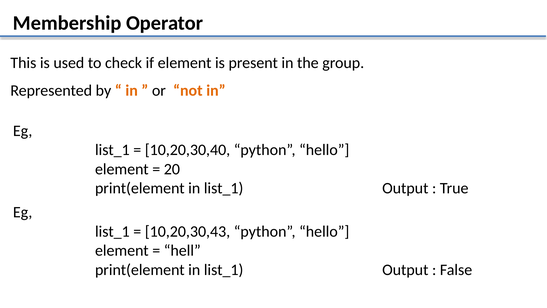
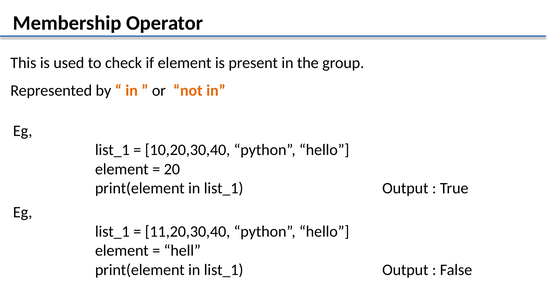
10,20,30,43: 10,20,30,43 -> 11,20,30,40
